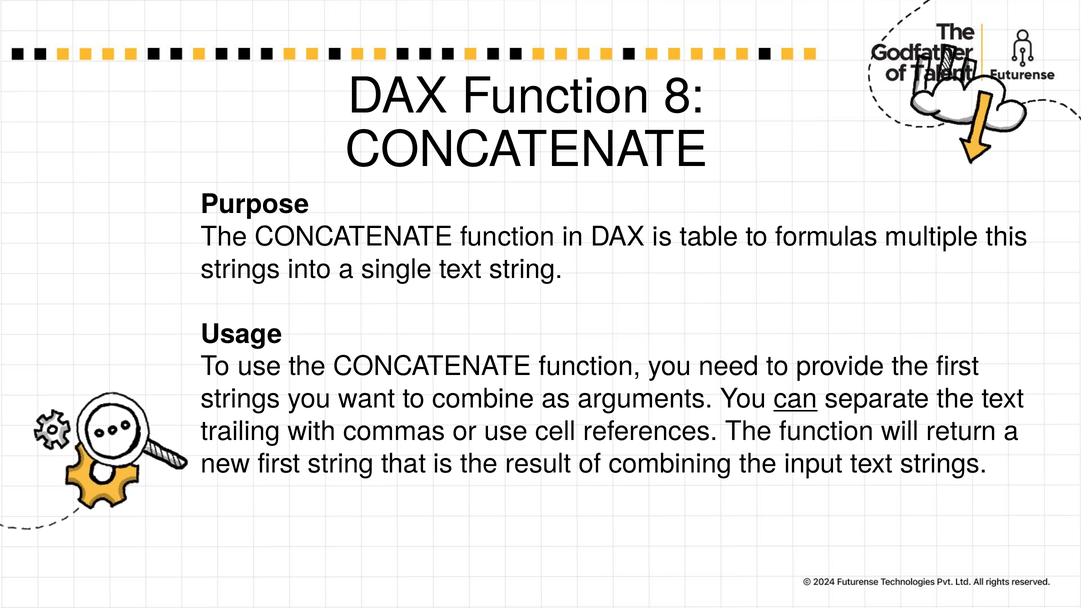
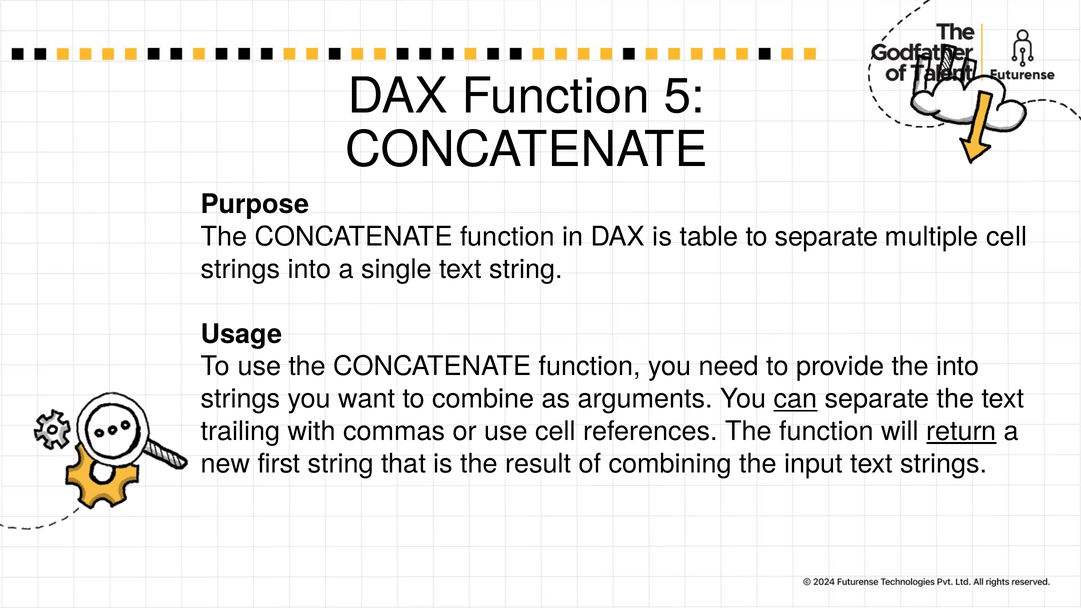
8: 8 -> 5
to formulas: formulas -> separate
multiple this: this -> cell
the first: first -> into
return underline: none -> present
